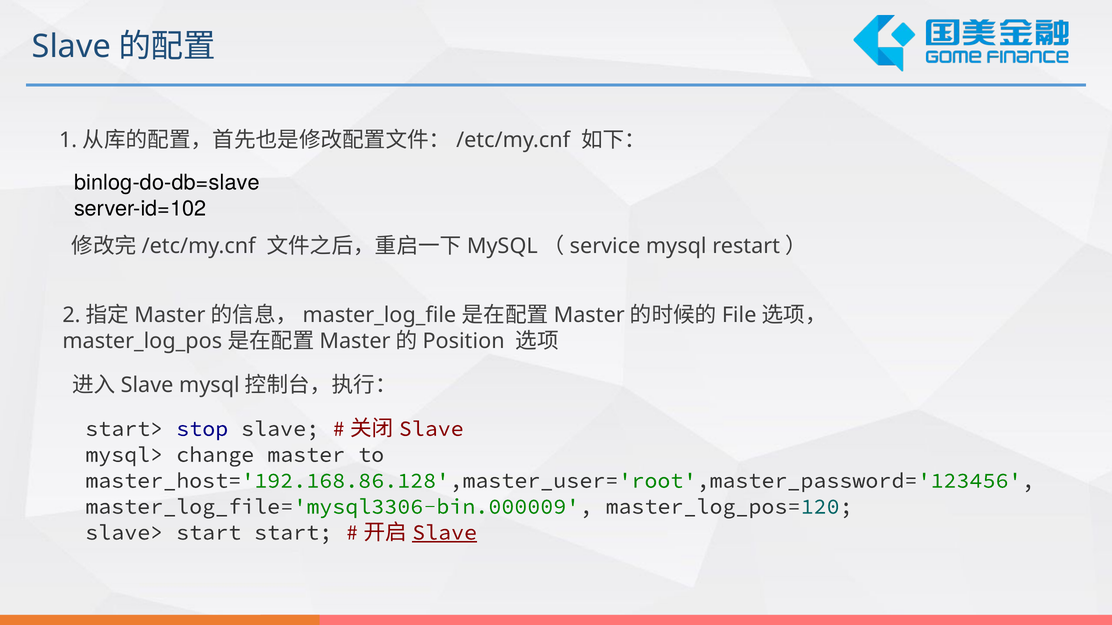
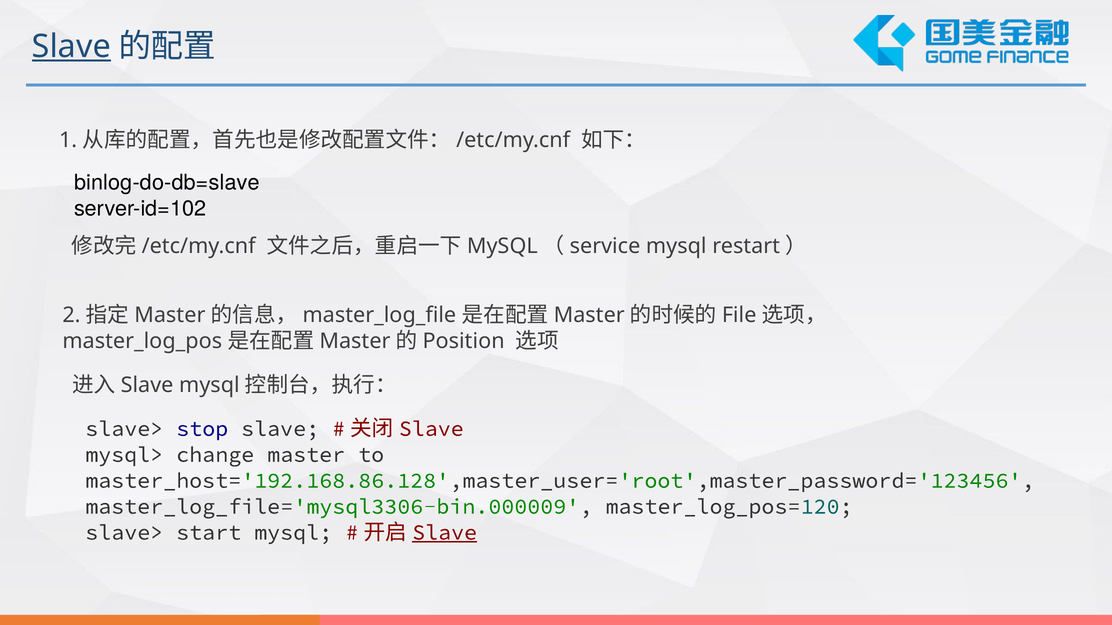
Slave at (71, 47) underline: none -> present
start> at (124, 429): start> -> slave>
start start: start -> mysql
